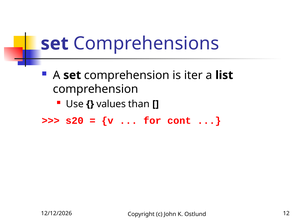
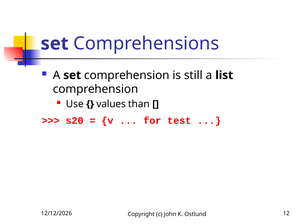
iter: iter -> still
cont: cont -> test
